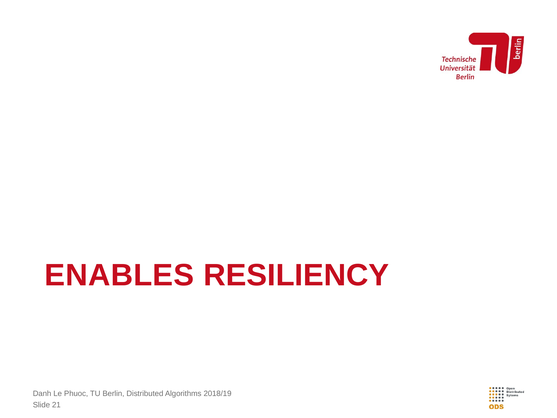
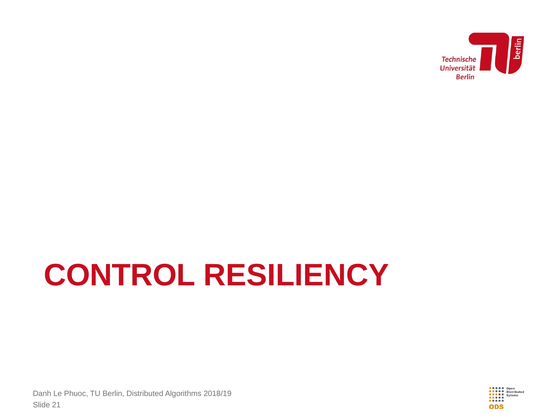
ENABLES: ENABLES -> CONTROL
